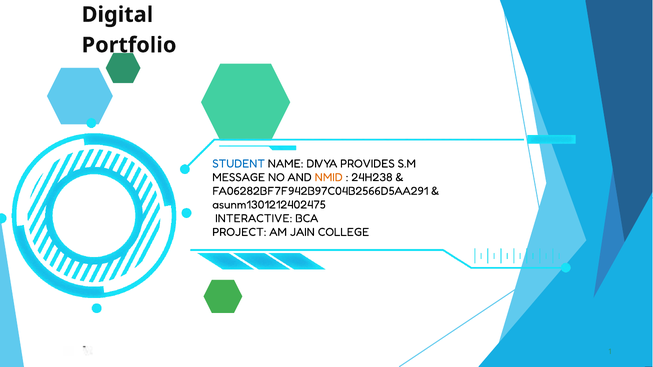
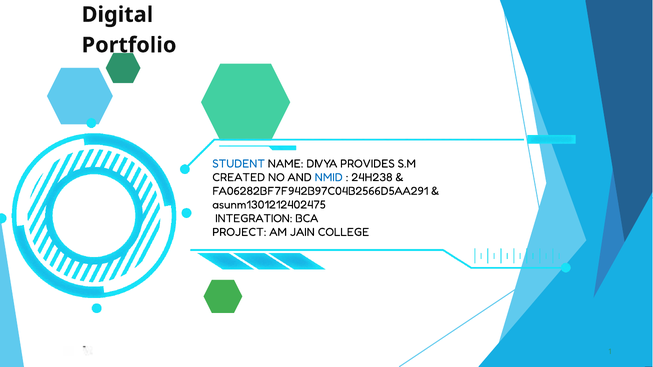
MESSAGE: MESSAGE -> CREATED
NMID colour: orange -> blue
INTERACTIVE: INTERACTIVE -> INTEGRATION
